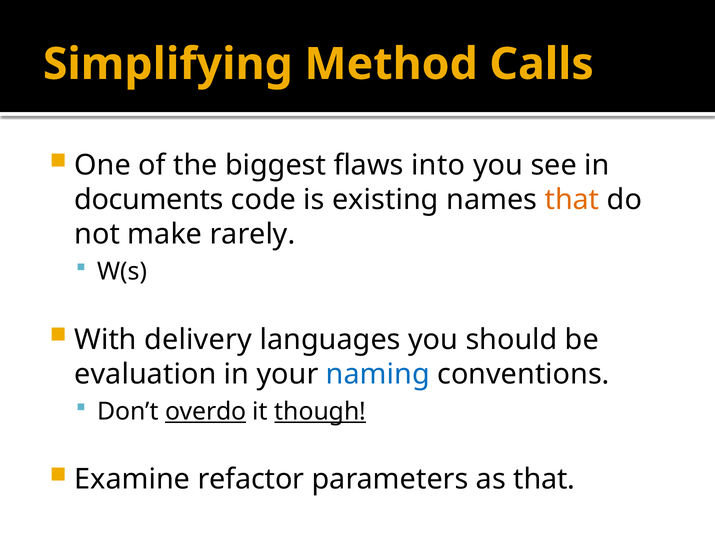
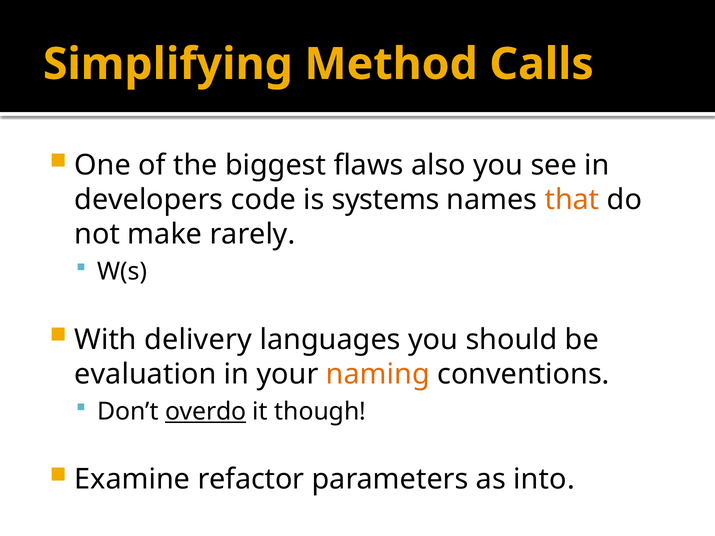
into: into -> also
documents: documents -> developers
existing: existing -> systems
naming colour: blue -> orange
though underline: present -> none
as that: that -> into
